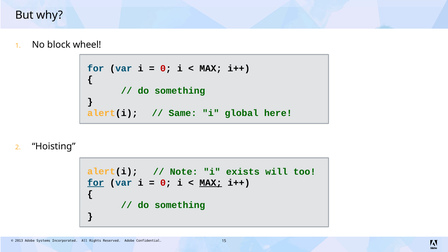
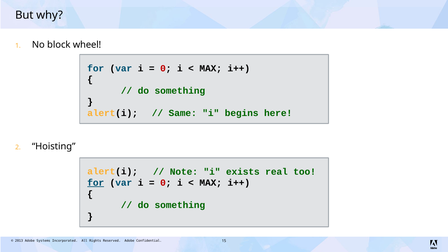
global: global -> begins
will: will -> real
MAX at (211, 183) underline: present -> none
